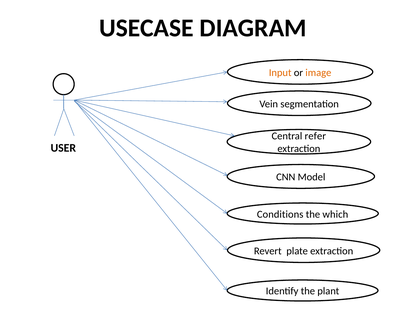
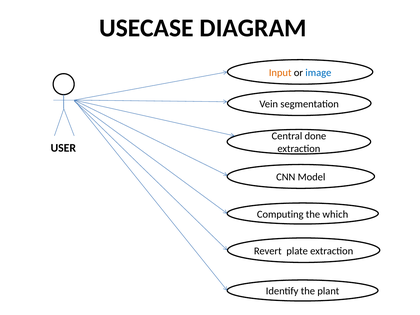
image colour: orange -> blue
refer: refer -> done
Conditions: Conditions -> Computing
